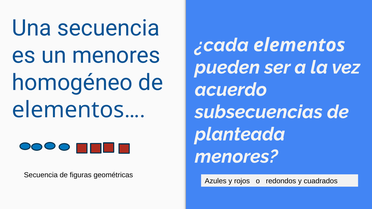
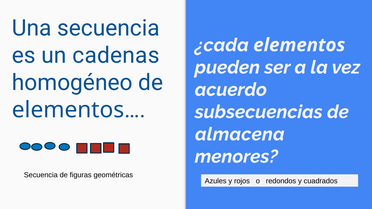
un menores: menores -> cadenas
planteada: planteada -> almacena
